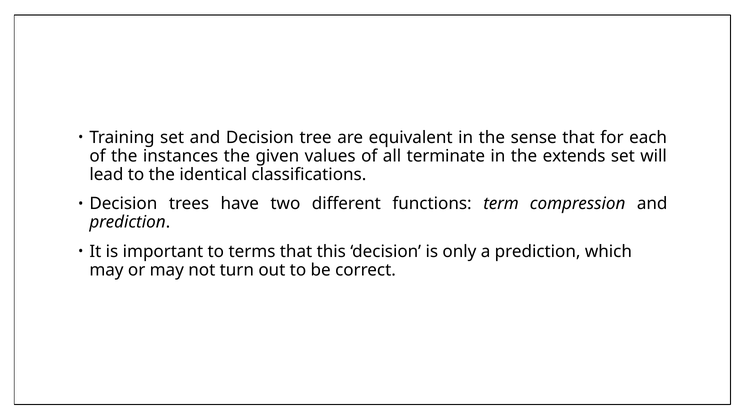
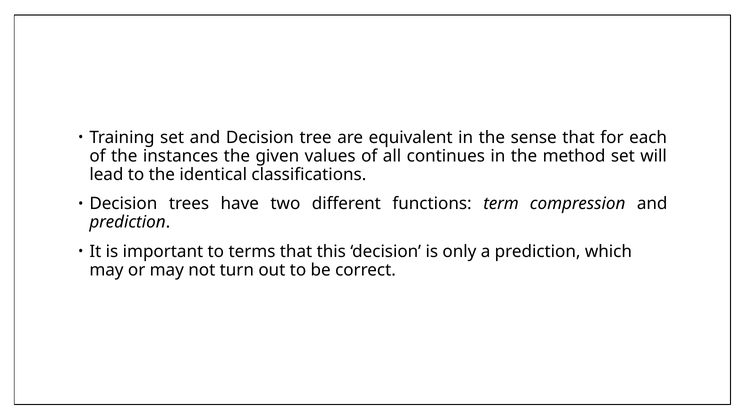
terminate: terminate -> continues
extends: extends -> method
